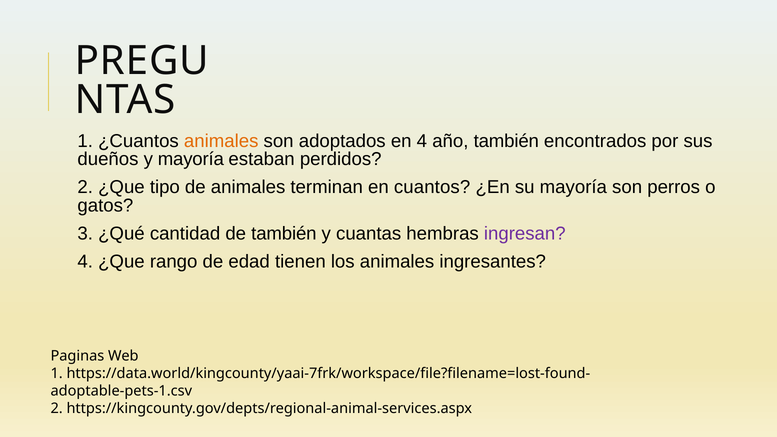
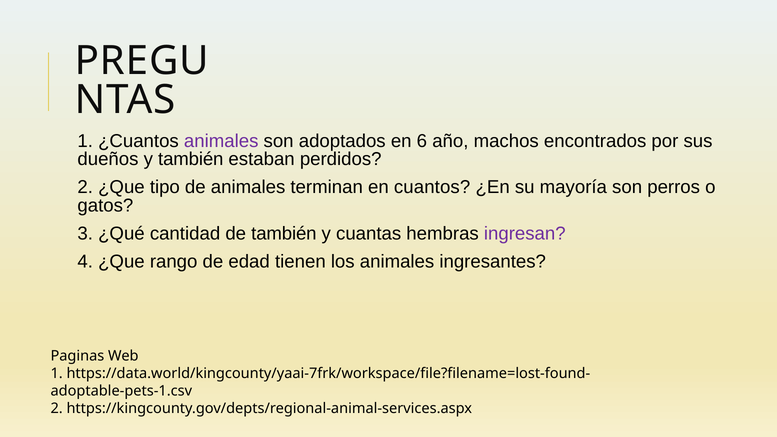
animales at (221, 141) colour: orange -> purple
en 4: 4 -> 6
año también: también -> machos
y mayoría: mayoría -> también
